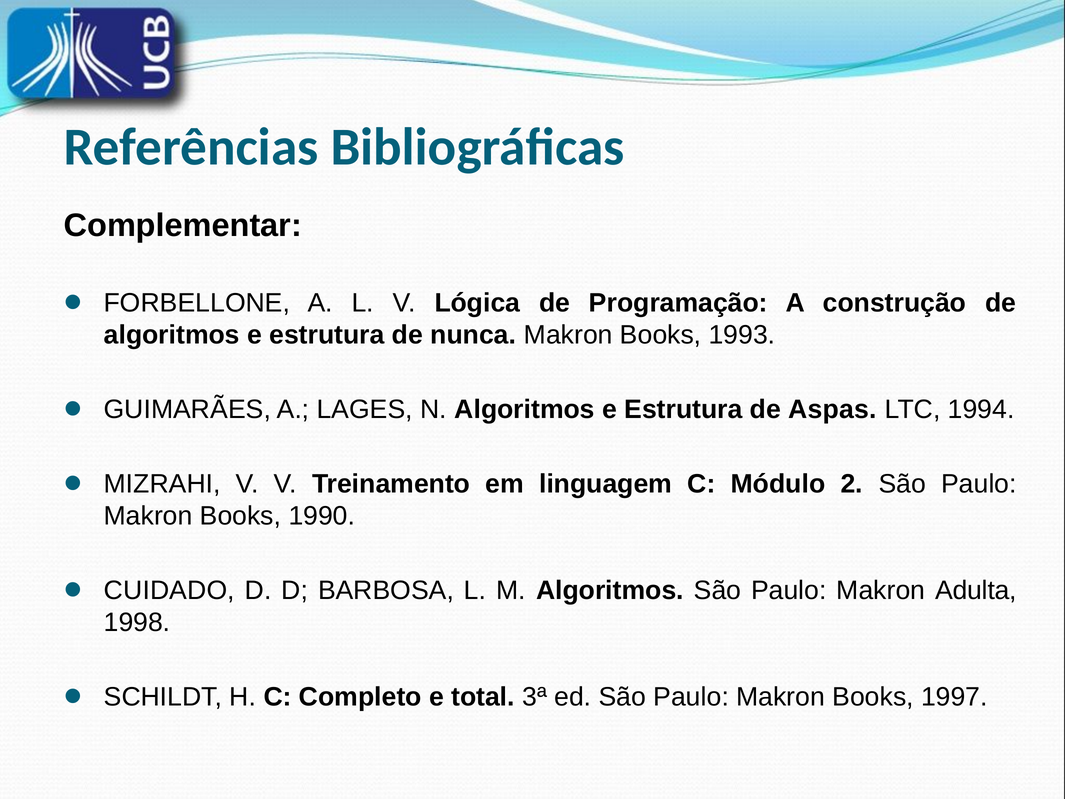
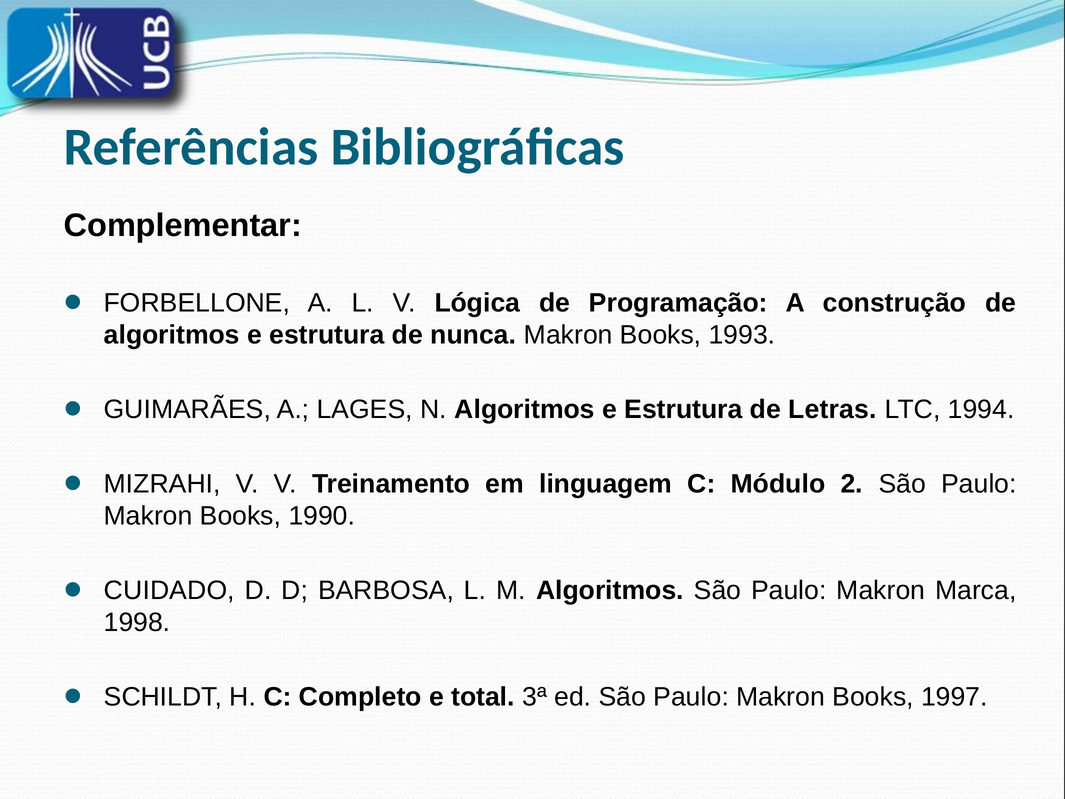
Aspas: Aspas -> Letras
Adulta: Adulta -> Marca
